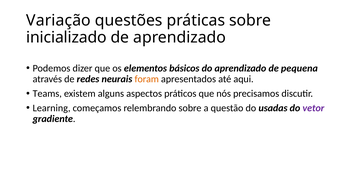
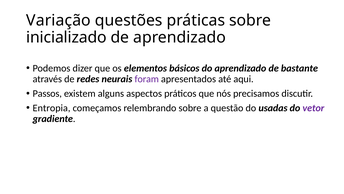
pequena: pequena -> bastante
foram colour: orange -> purple
Teams: Teams -> Passos
Learning: Learning -> Entropia
